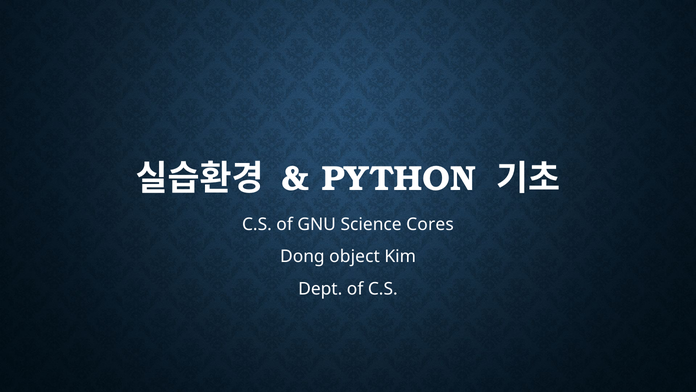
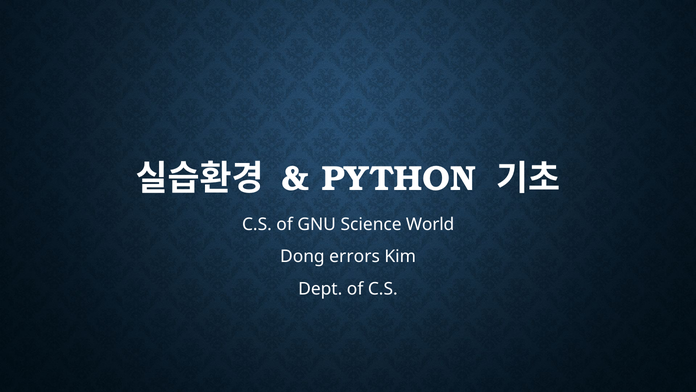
Cores: Cores -> World
object: object -> errors
